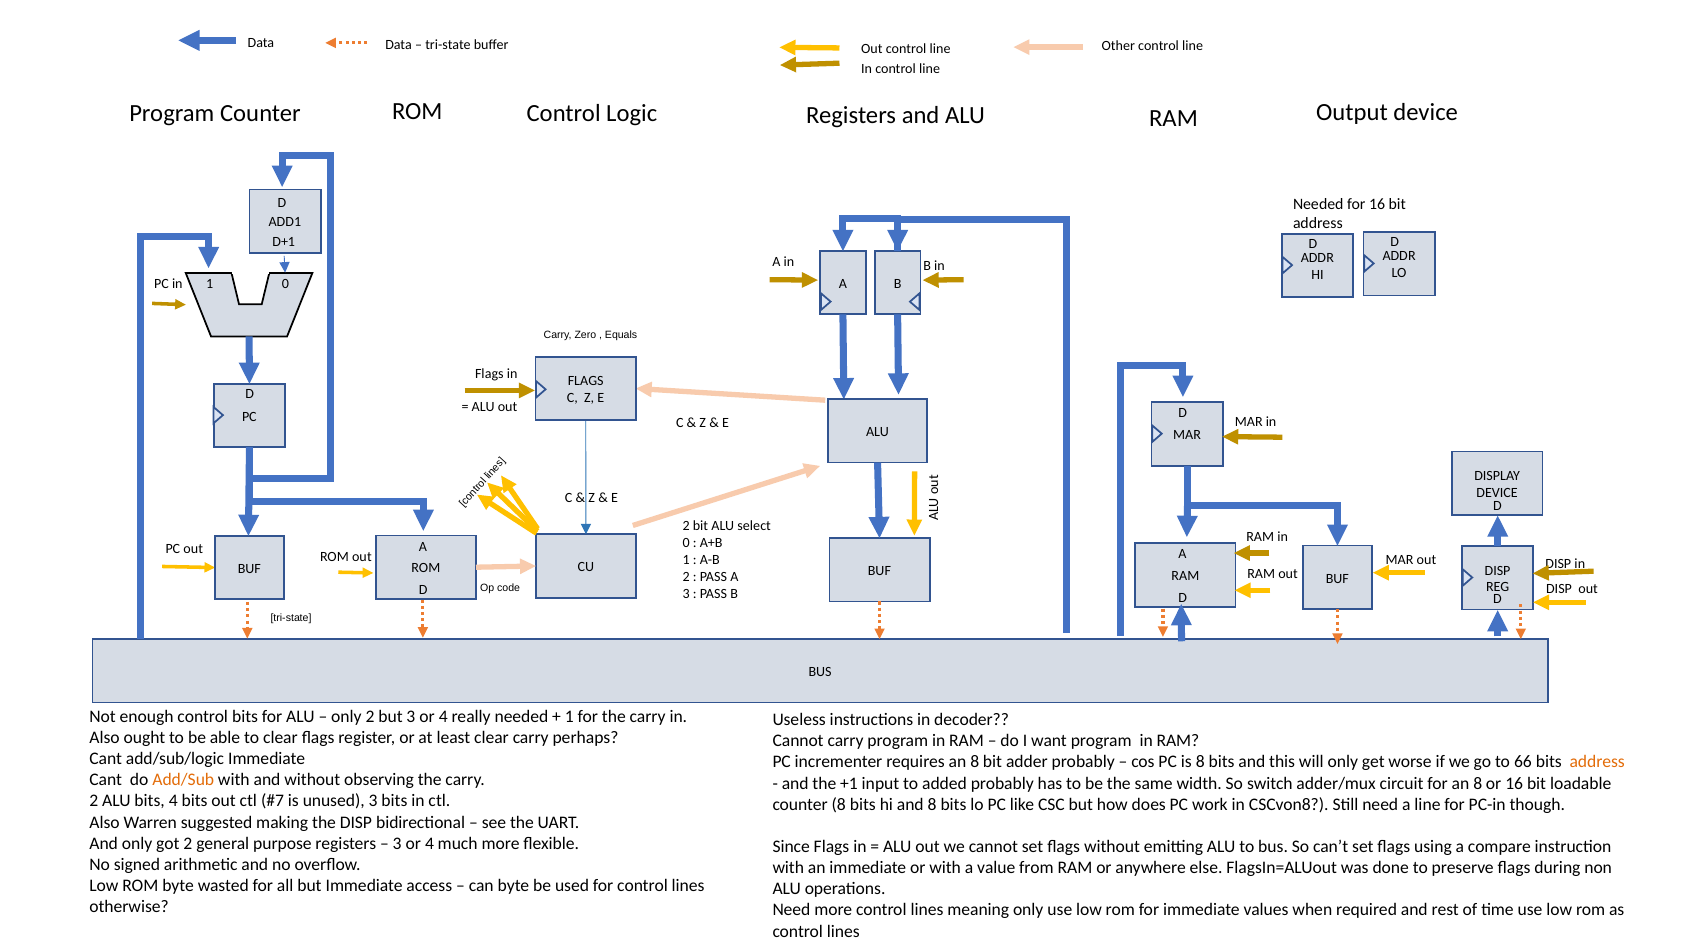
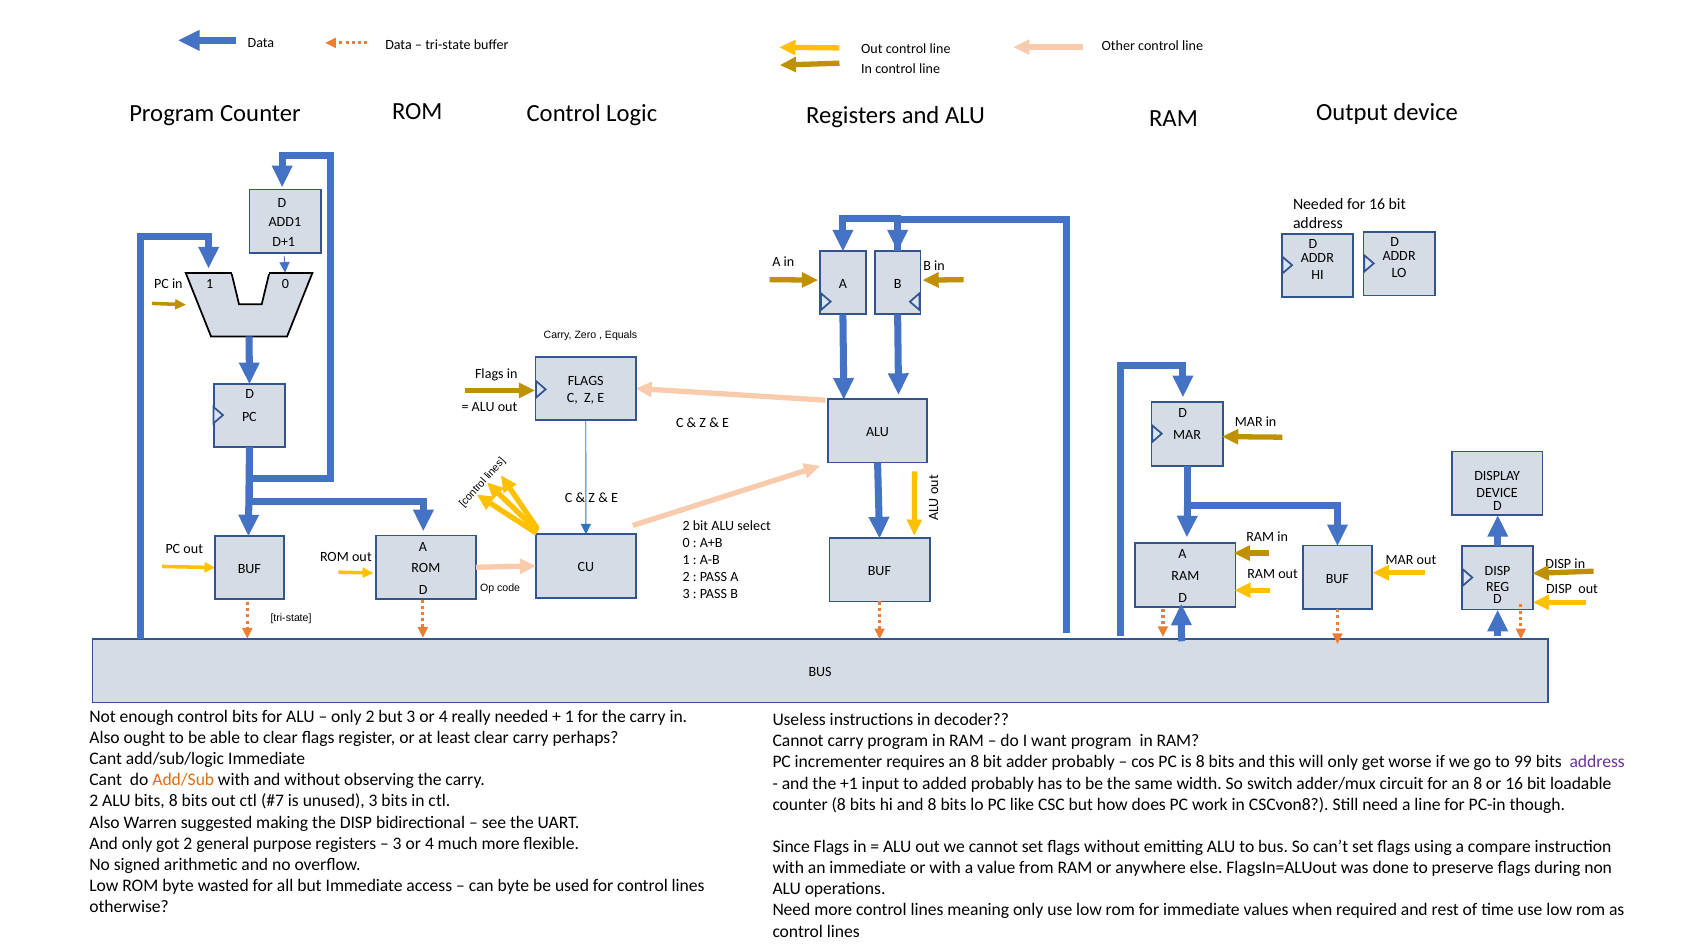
66: 66 -> 99
address at (1597, 762) colour: orange -> purple
bits 4: 4 -> 8
